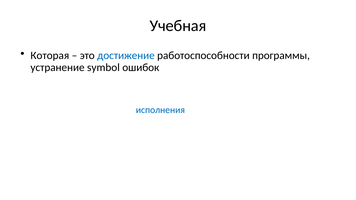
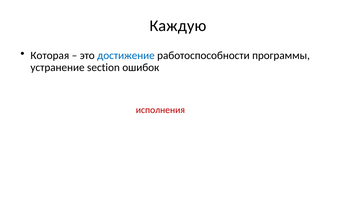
Учебная: Учебная -> Каждую
symbol: symbol -> section
исполнения colour: blue -> red
